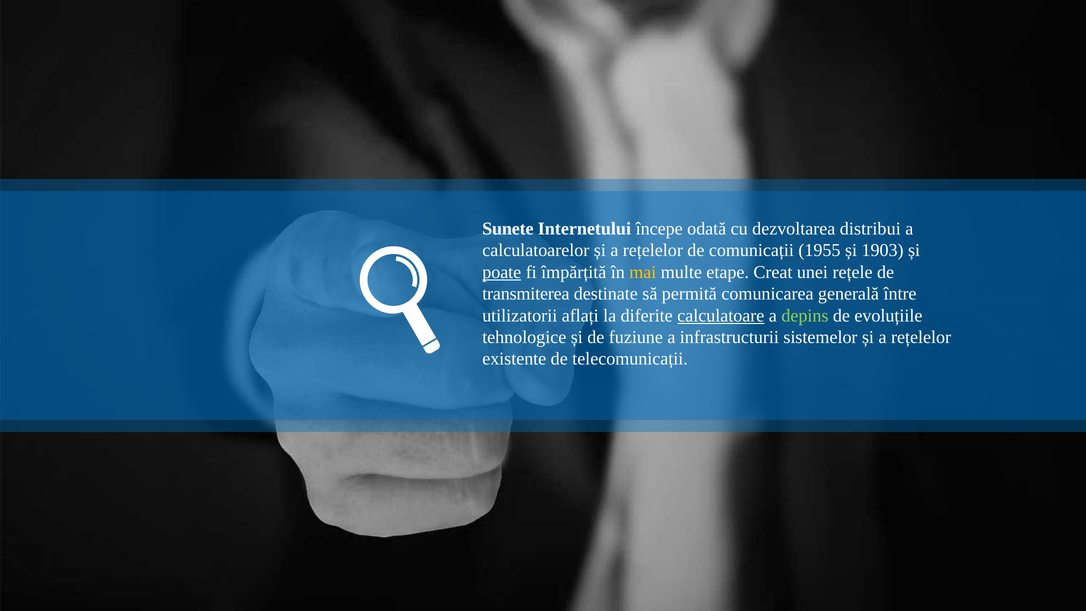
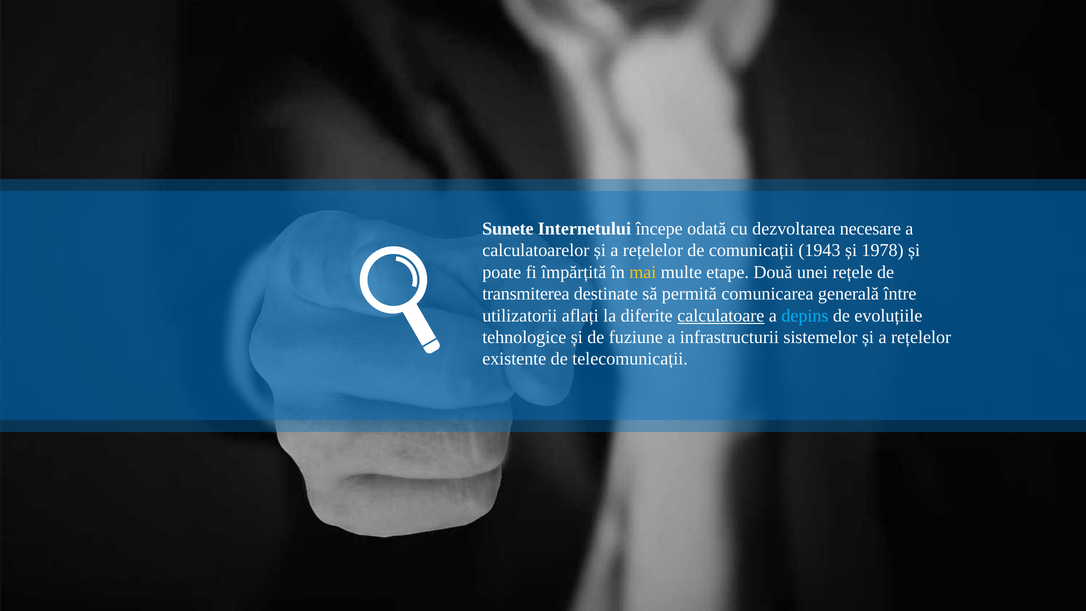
distribui: distribui -> necesare
1955: 1955 -> 1943
1903: 1903 -> 1978
poate underline: present -> none
Creat: Creat -> Două
depins colour: light green -> light blue
